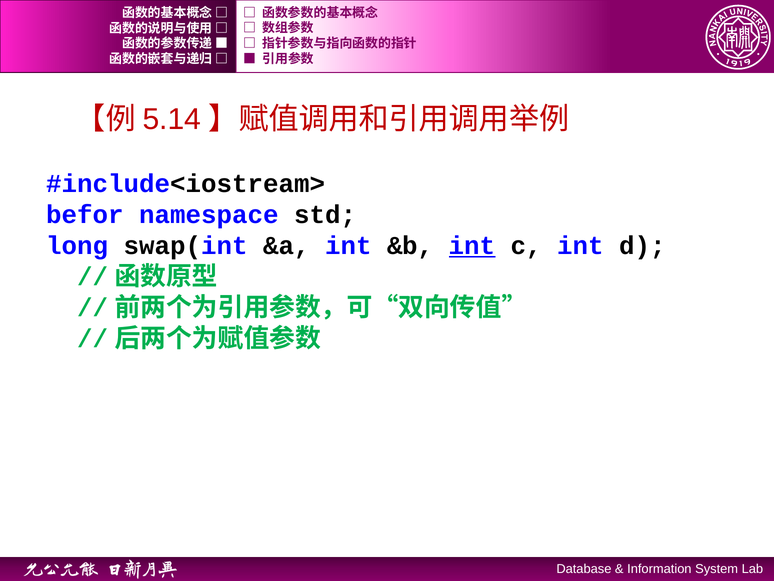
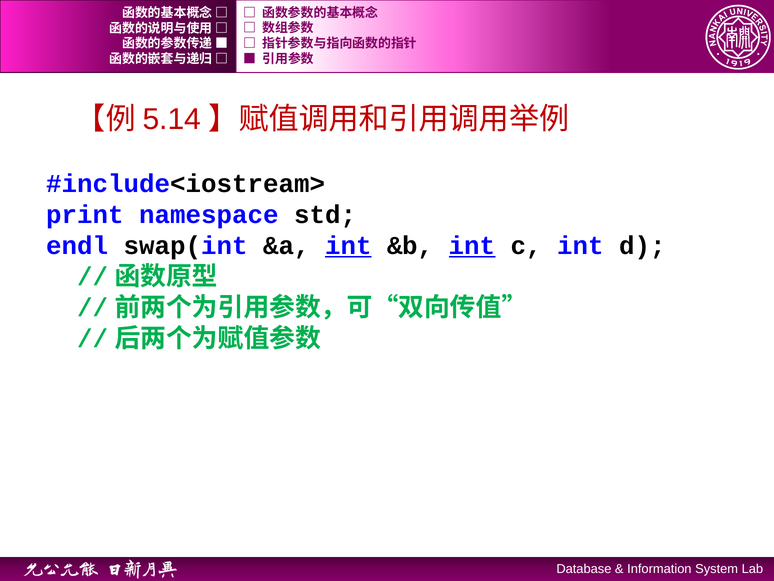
befor: befor -> print
long: long -> endl
int at (348, 245) underline: none -> present
